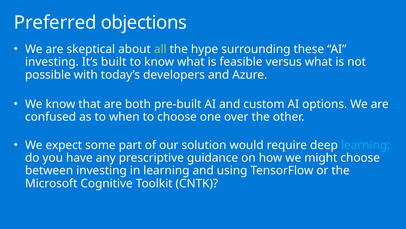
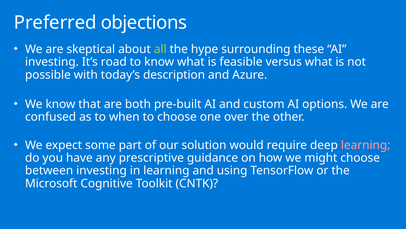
built: built -> road
developers: developers -> description
learning at (366, 145) colour: light blue -> pink
